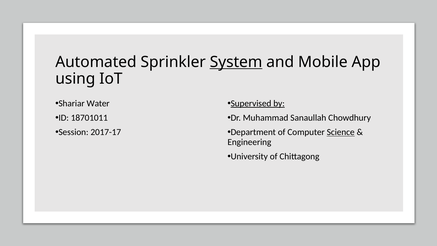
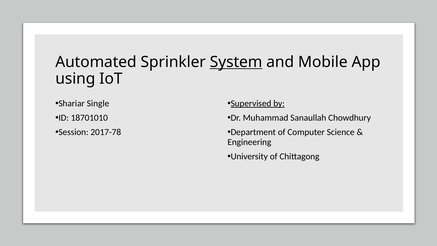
Water: Water -> Single
18701011: 18701011 -> 18701010
2017-17: 2017-17 -> 2017-78
Science underline: present -> none
